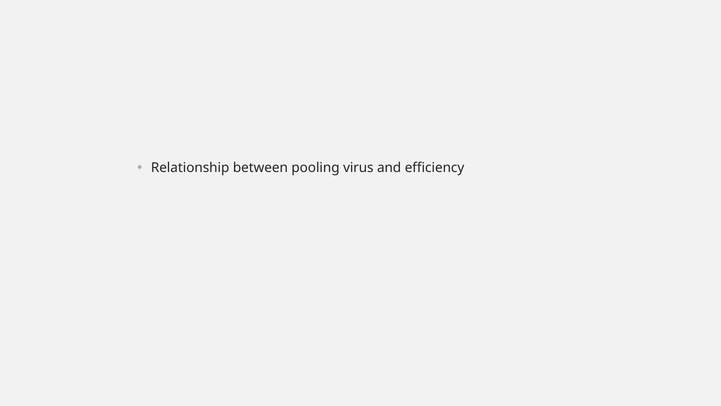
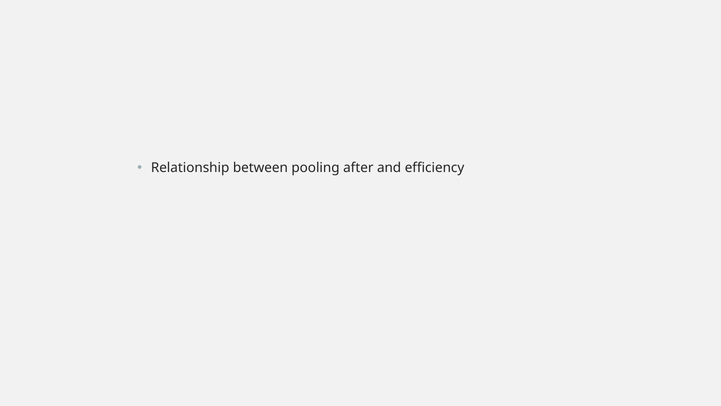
virus: virus -> after
